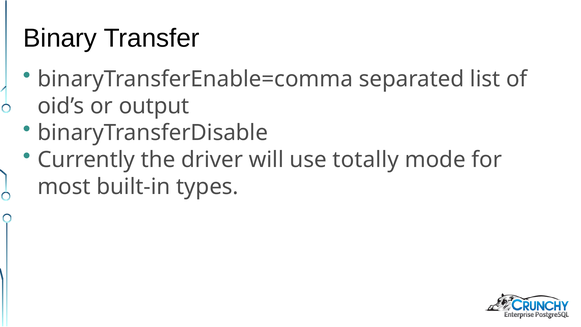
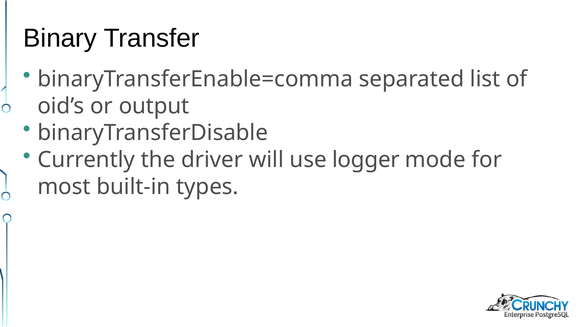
totally: totally -> logger
